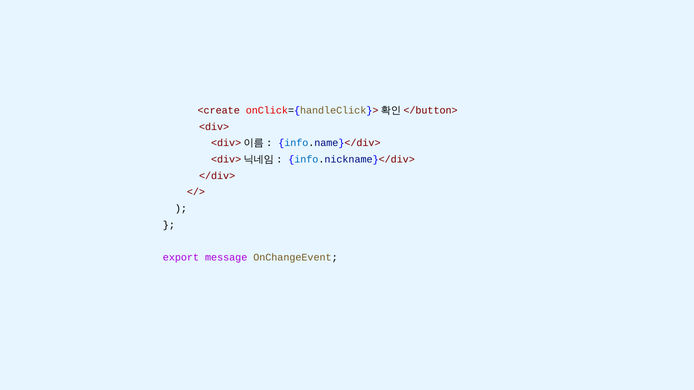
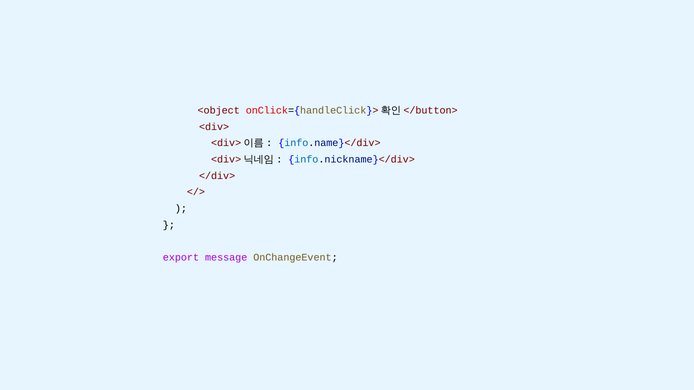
<create: <create -> <object
